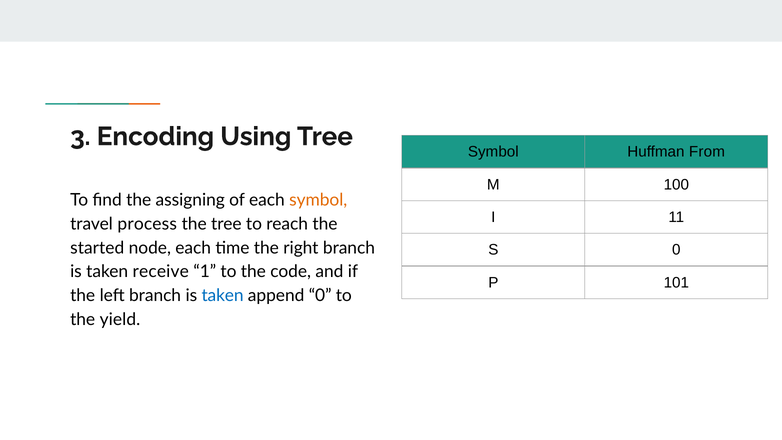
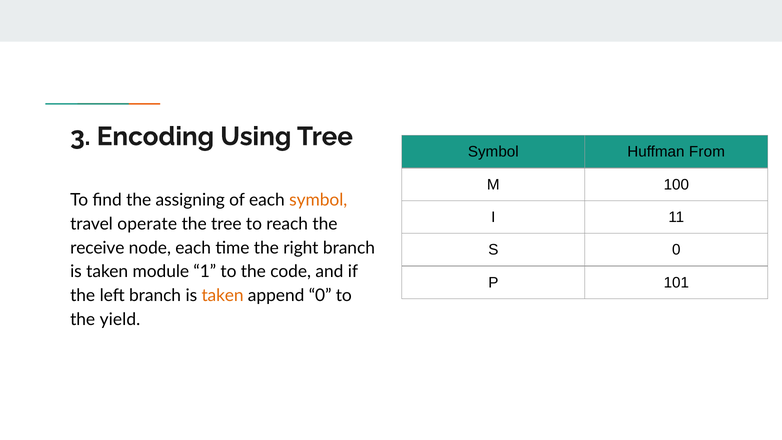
process: process -> operate
started: started -> receive
receive: receive -> module
taken at (223, 296) colour: blue -> orange
